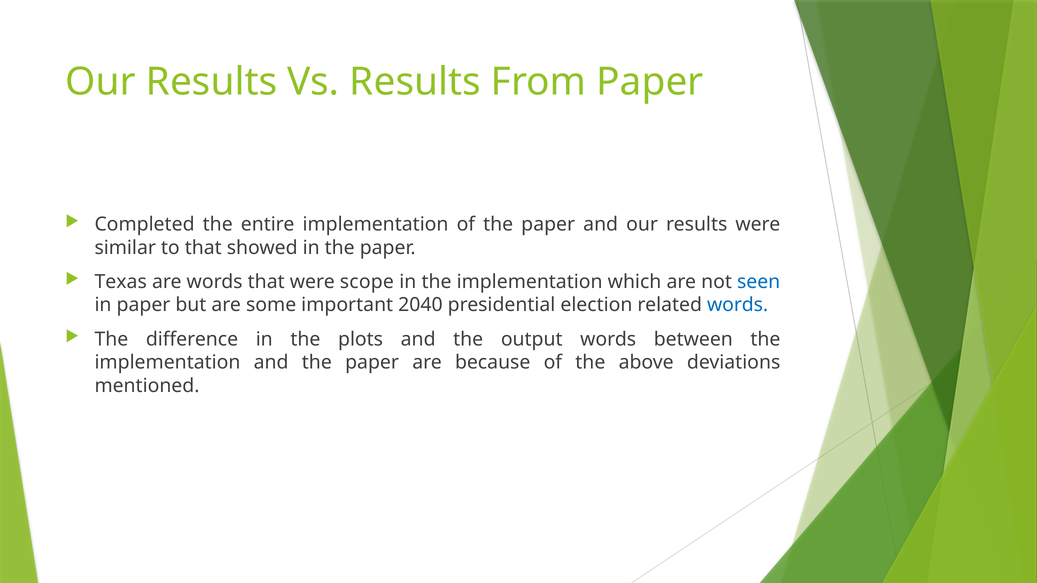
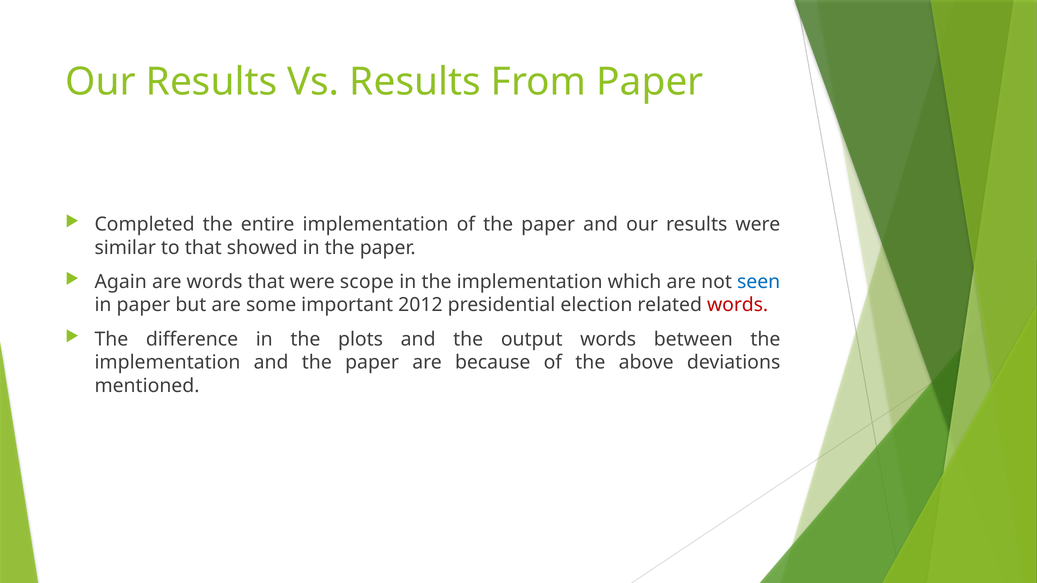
Texas: Texas -> Again
2040: 2040 -> 2012
words at (738, 305) colour: blue -> red
